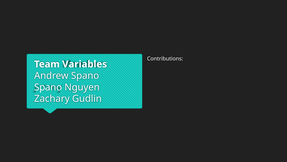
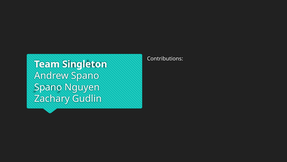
Variables: Variables -> Singleton
